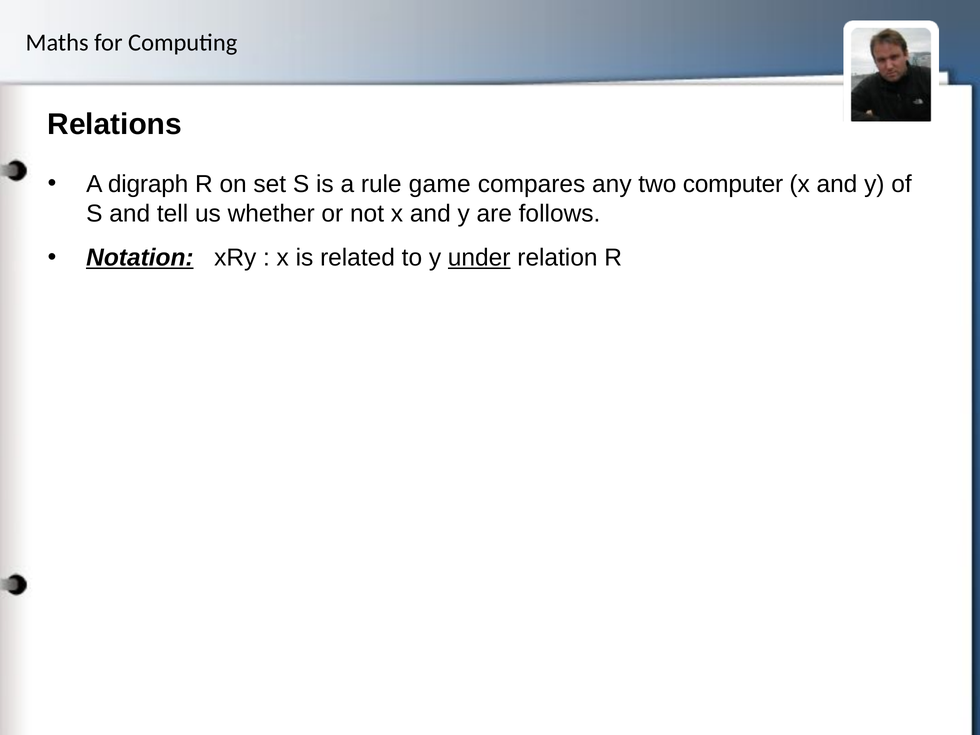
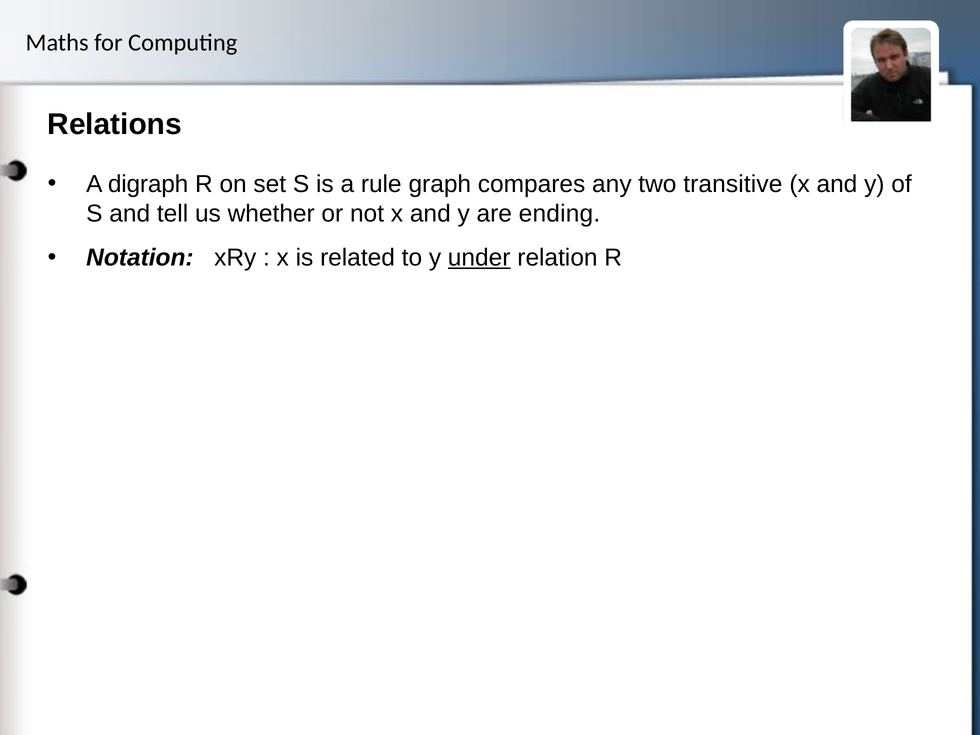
game: game -> graph
computer: computer -> transitive
follows: follows -> ending
Notation underline: present -> none
